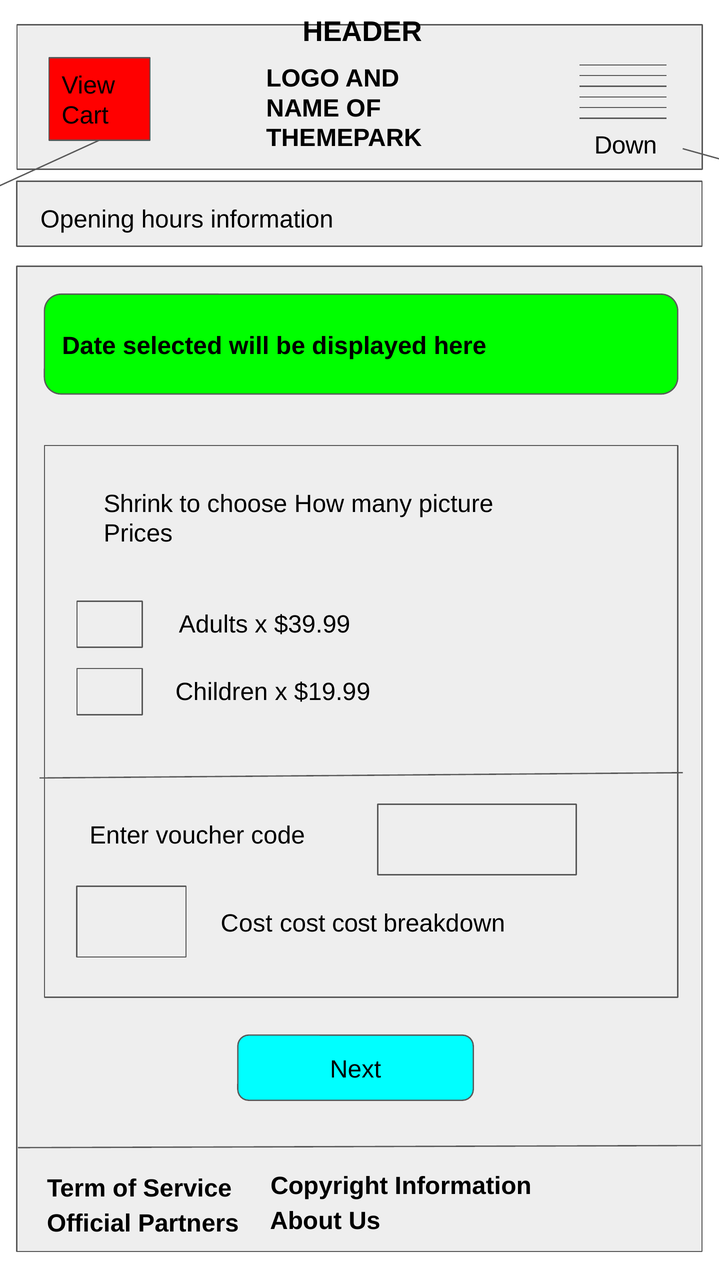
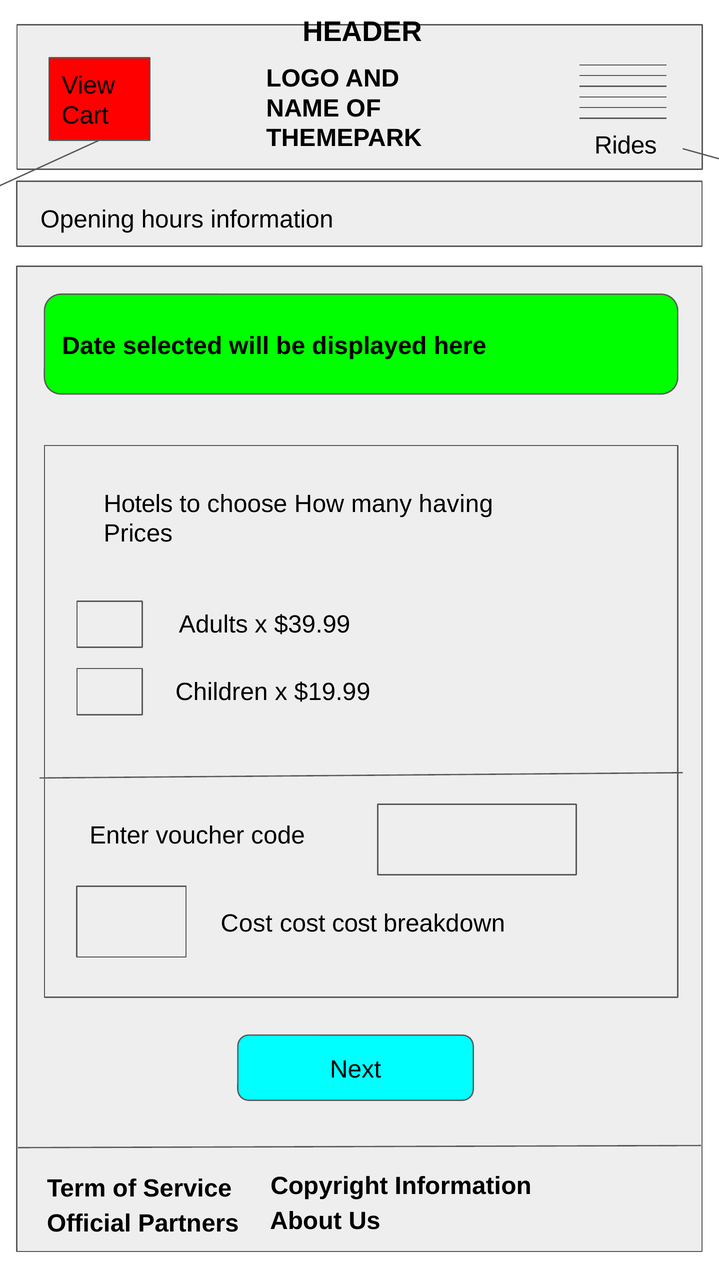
Down: Down -> Rides
Shrink: Shrink -> Hotels
picture: picture -> having
